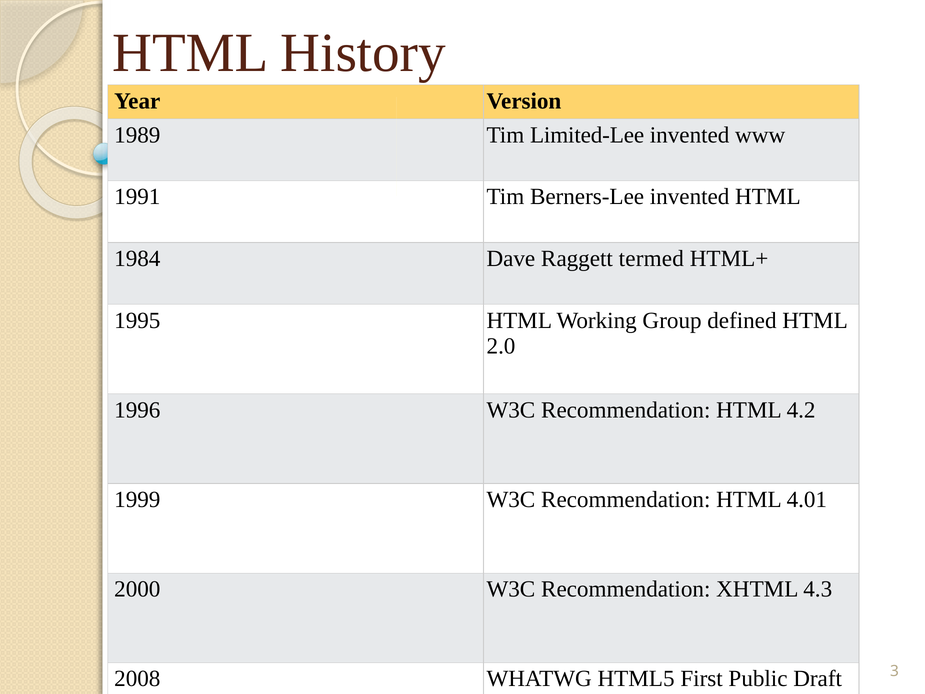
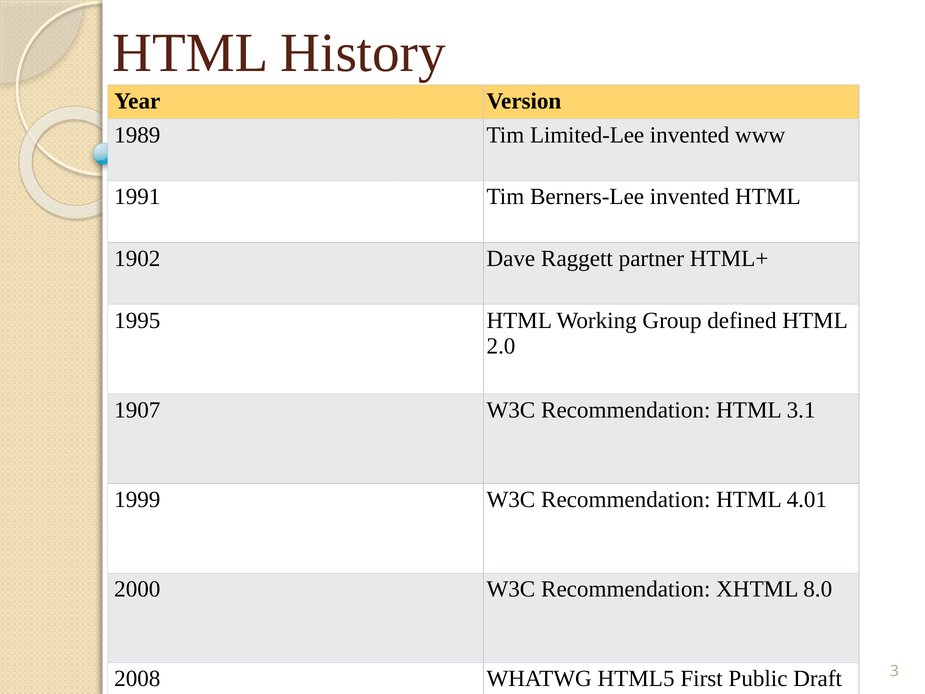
1984: 1984 -> 1902
termed: termed -> partner
1996: 1996 -> 1907
4.2: 4.2 -> 3.1
4.3: 4.3 -> 8.0
